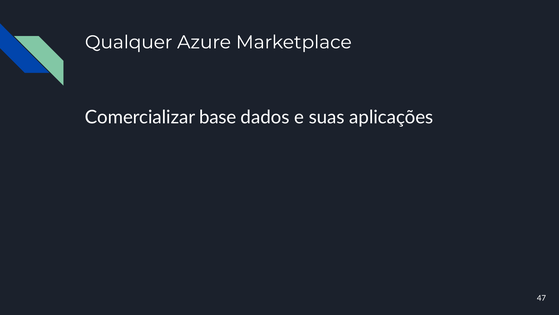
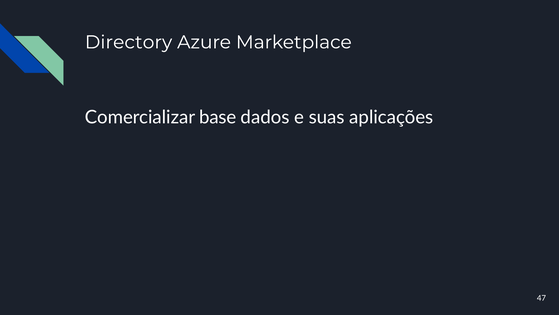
Qualquer: Qualquer -> Directory
